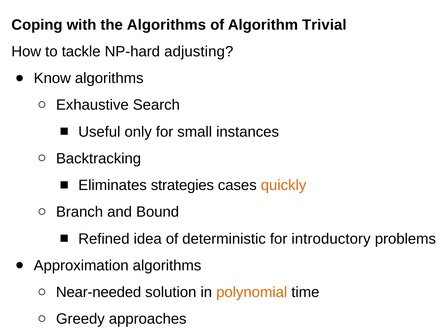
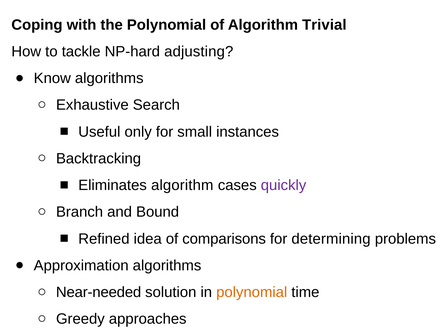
the Algorithms: Algorithms -> Polynomial
Eliminates strategies: strategies -> algorithm
quickly colour: orange -> purple
deterministic: deterministic -> comparisons
introductory: introductory -> determining
